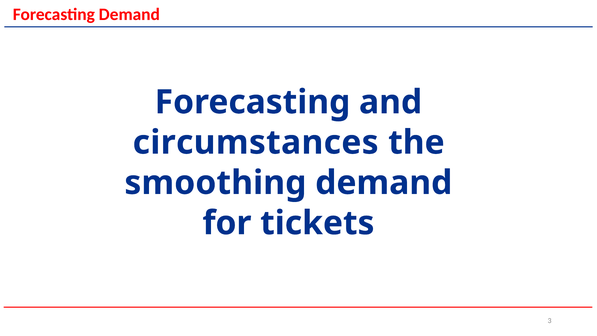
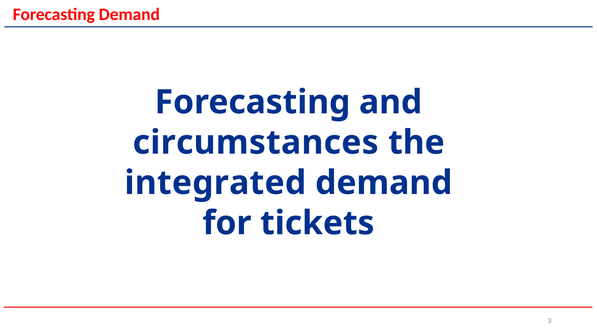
smoothing: smoothing -> integrated
